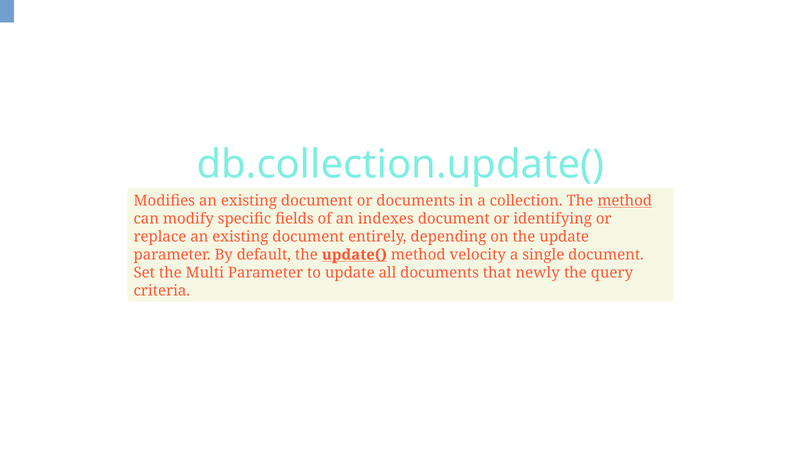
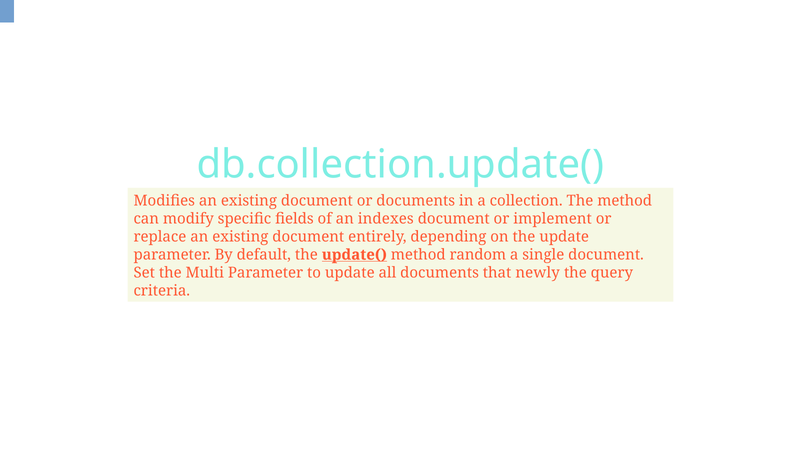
method at (625, 201) underline: present -> none
identifying: identifying -> implement
velocity: velocity -> random
